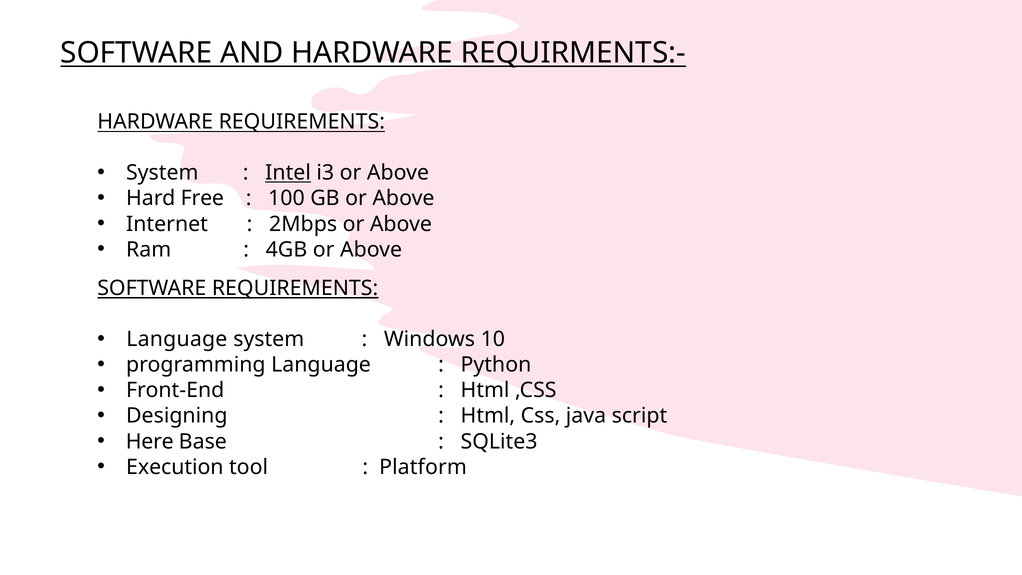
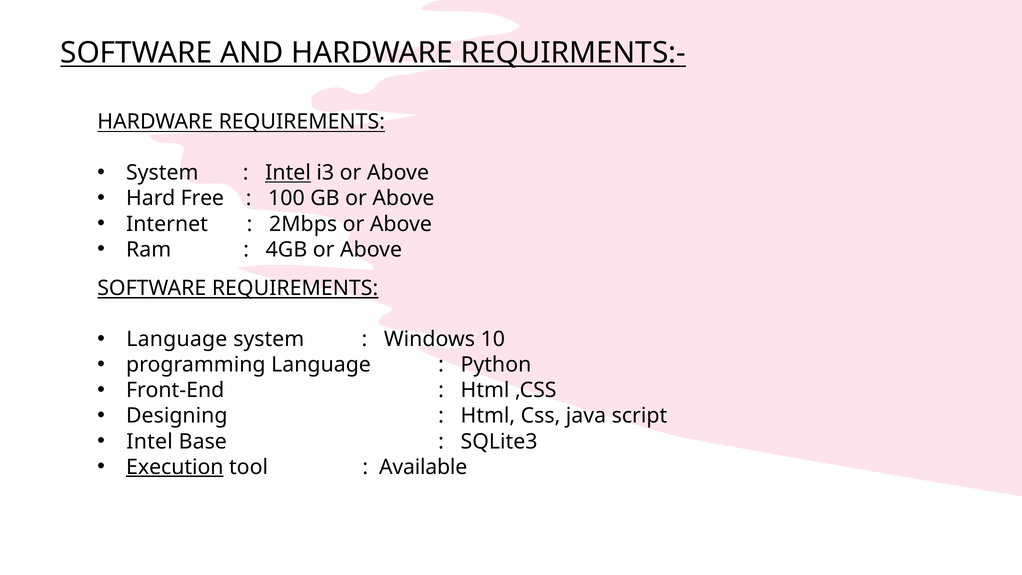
Here at (150, 441): Here -> Intel
Execution underline: none -> present
Platform: Platform -> Available
